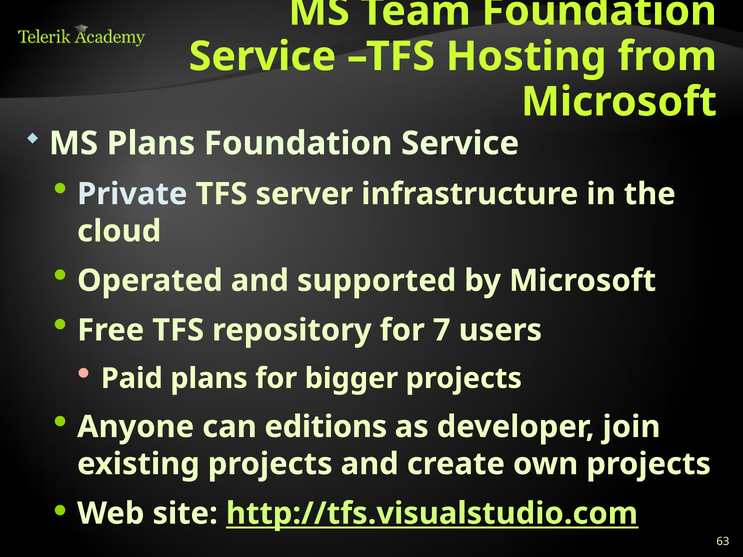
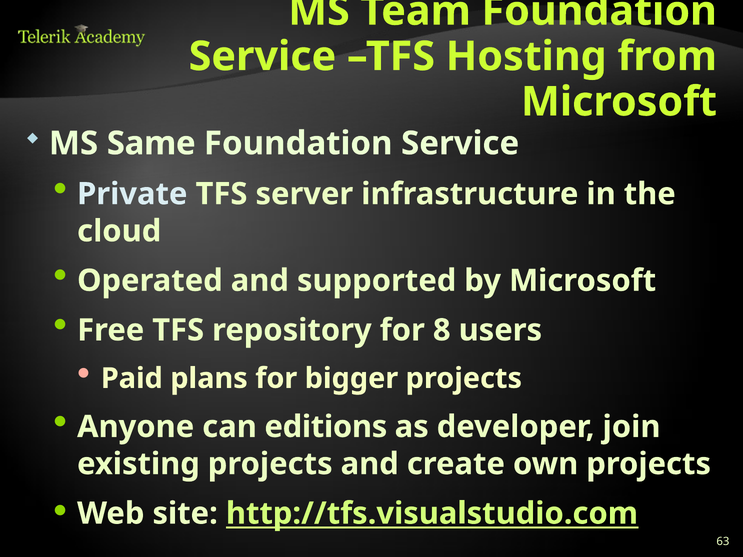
MS Plans: Plans -> Same
7: 7 -> 8
